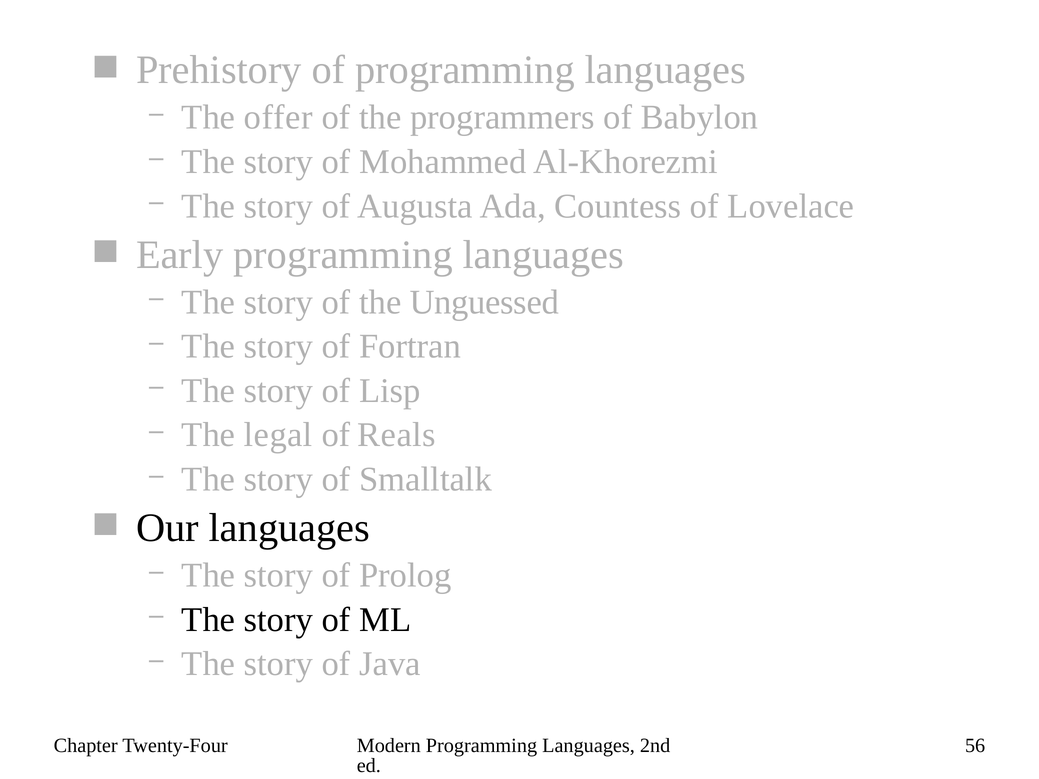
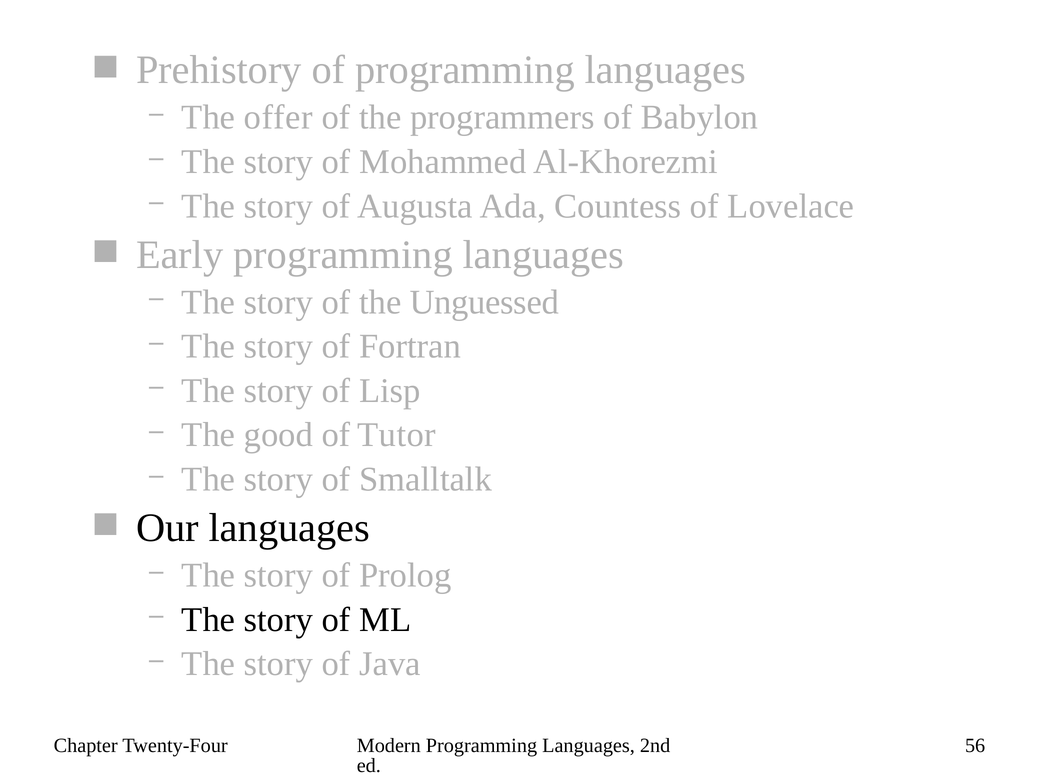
legal: legal -> good
Reals: Reals -> Tutor
